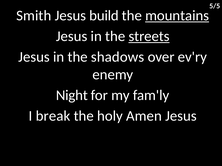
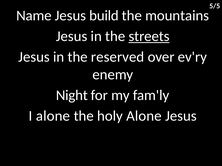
Smith: Smith -> Name
mountains underline: present -> none
shadows: shadows -> reserved
I break: break -> alone
holy Amen: Amen -> Alone
